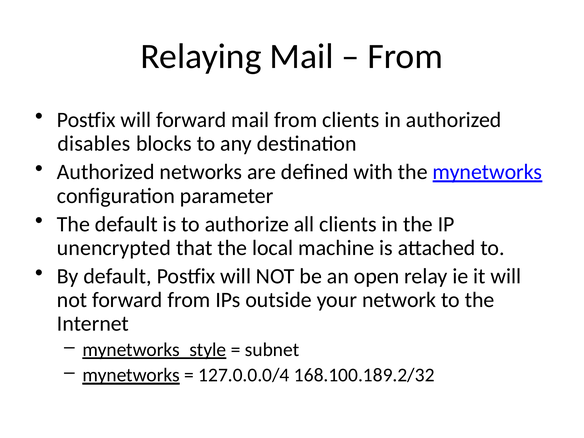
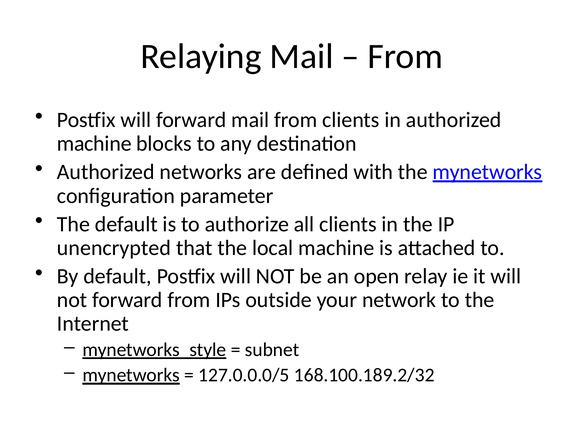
disables at (94, 143): disables -> machine
127.0.0.0/4: 127.0.0.0/4 -> 127.0.0.0/5
